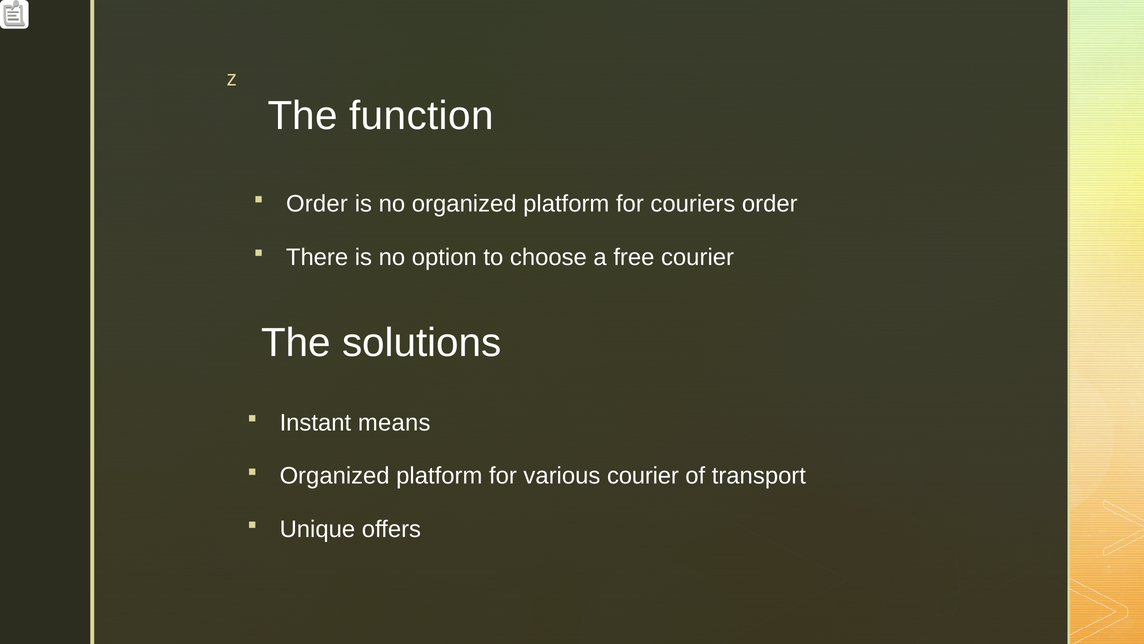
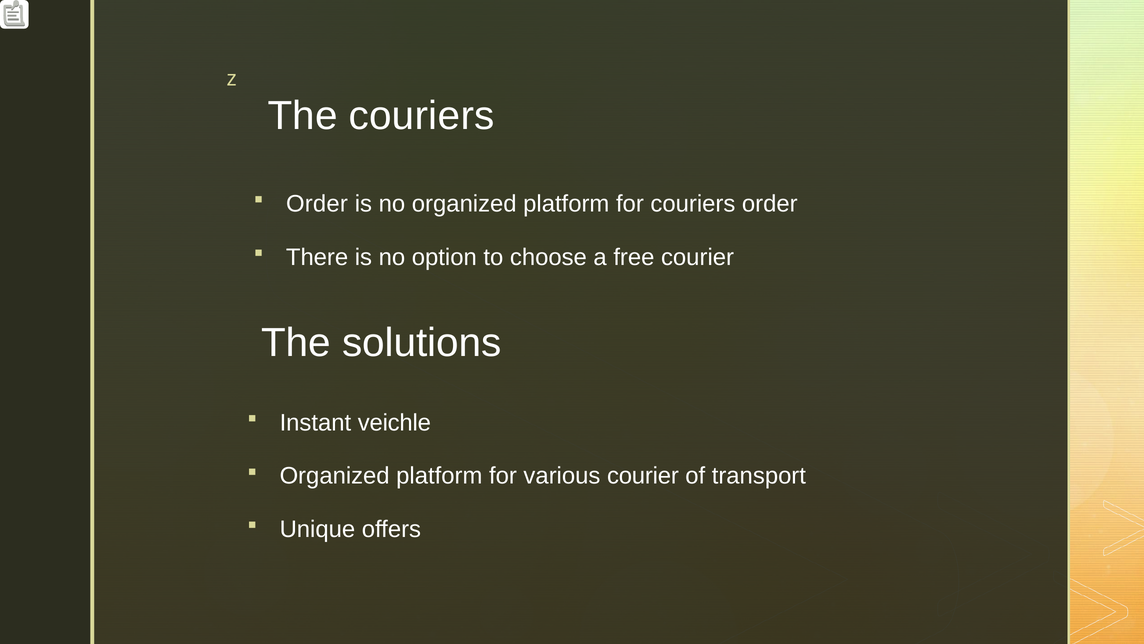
The function: function -> couriers
means: means -> veichle
